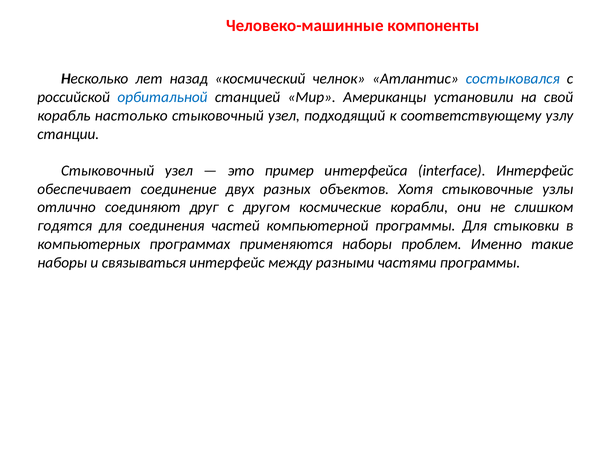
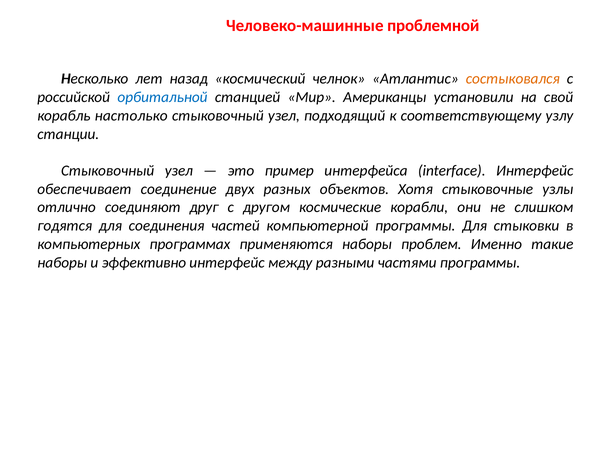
компоненты: компоненты -> проблемной
состыковался colour: blue -> orange
связываться: связываться -> эффективно
